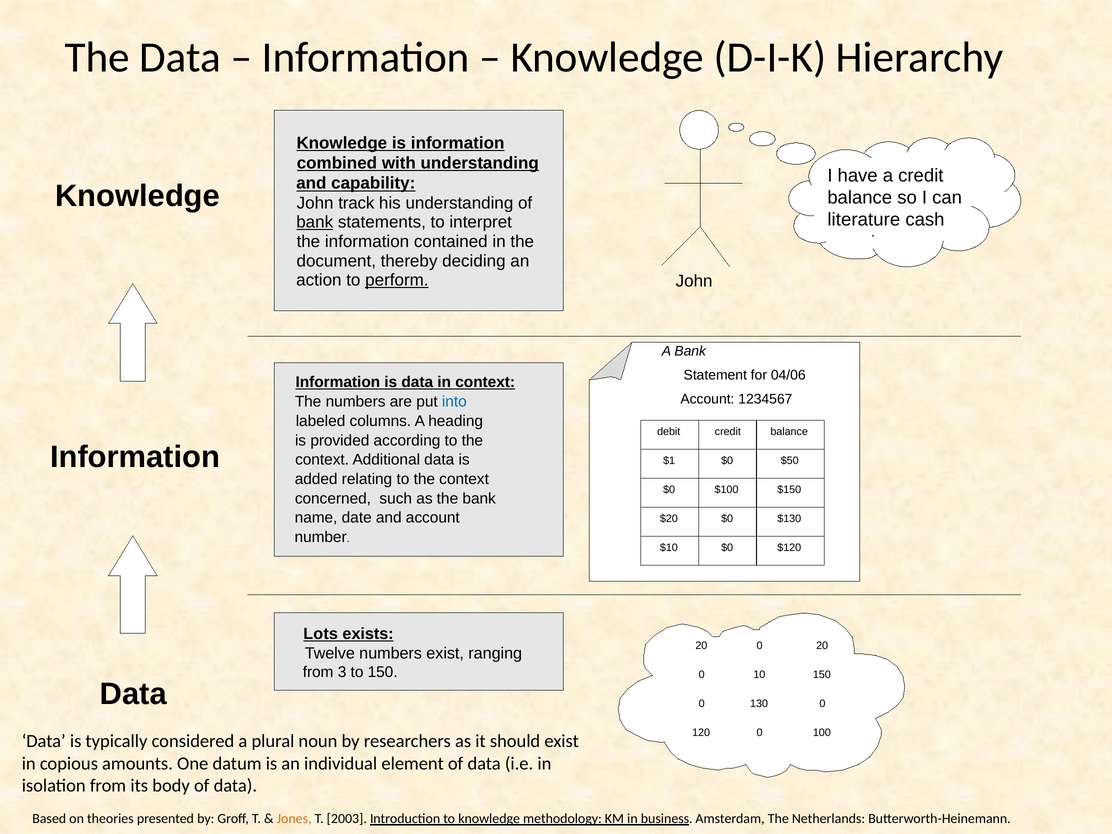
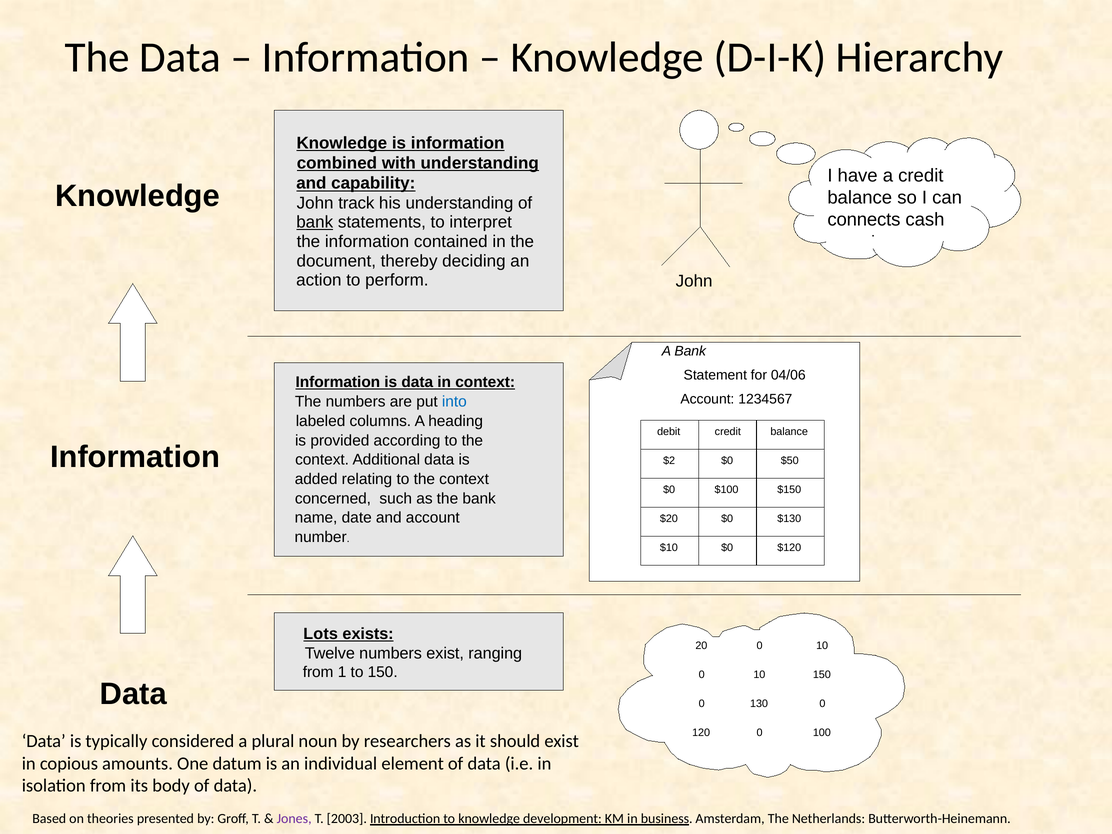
literature: literature -> connects
perform underline: present -> none
$1: $1 -> $2
0 20: 20 -> 10
3: 3 -> 1
Jones colour: orange -> purple
methodology: methodology -> development
